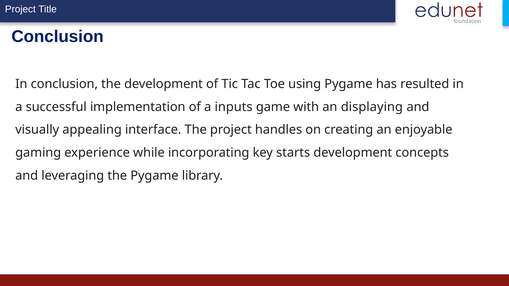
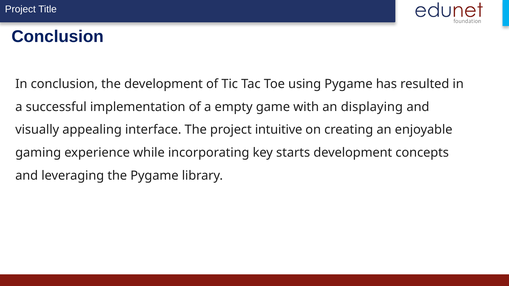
inputs: inputs -> empty
handles: handles -> intuitive
